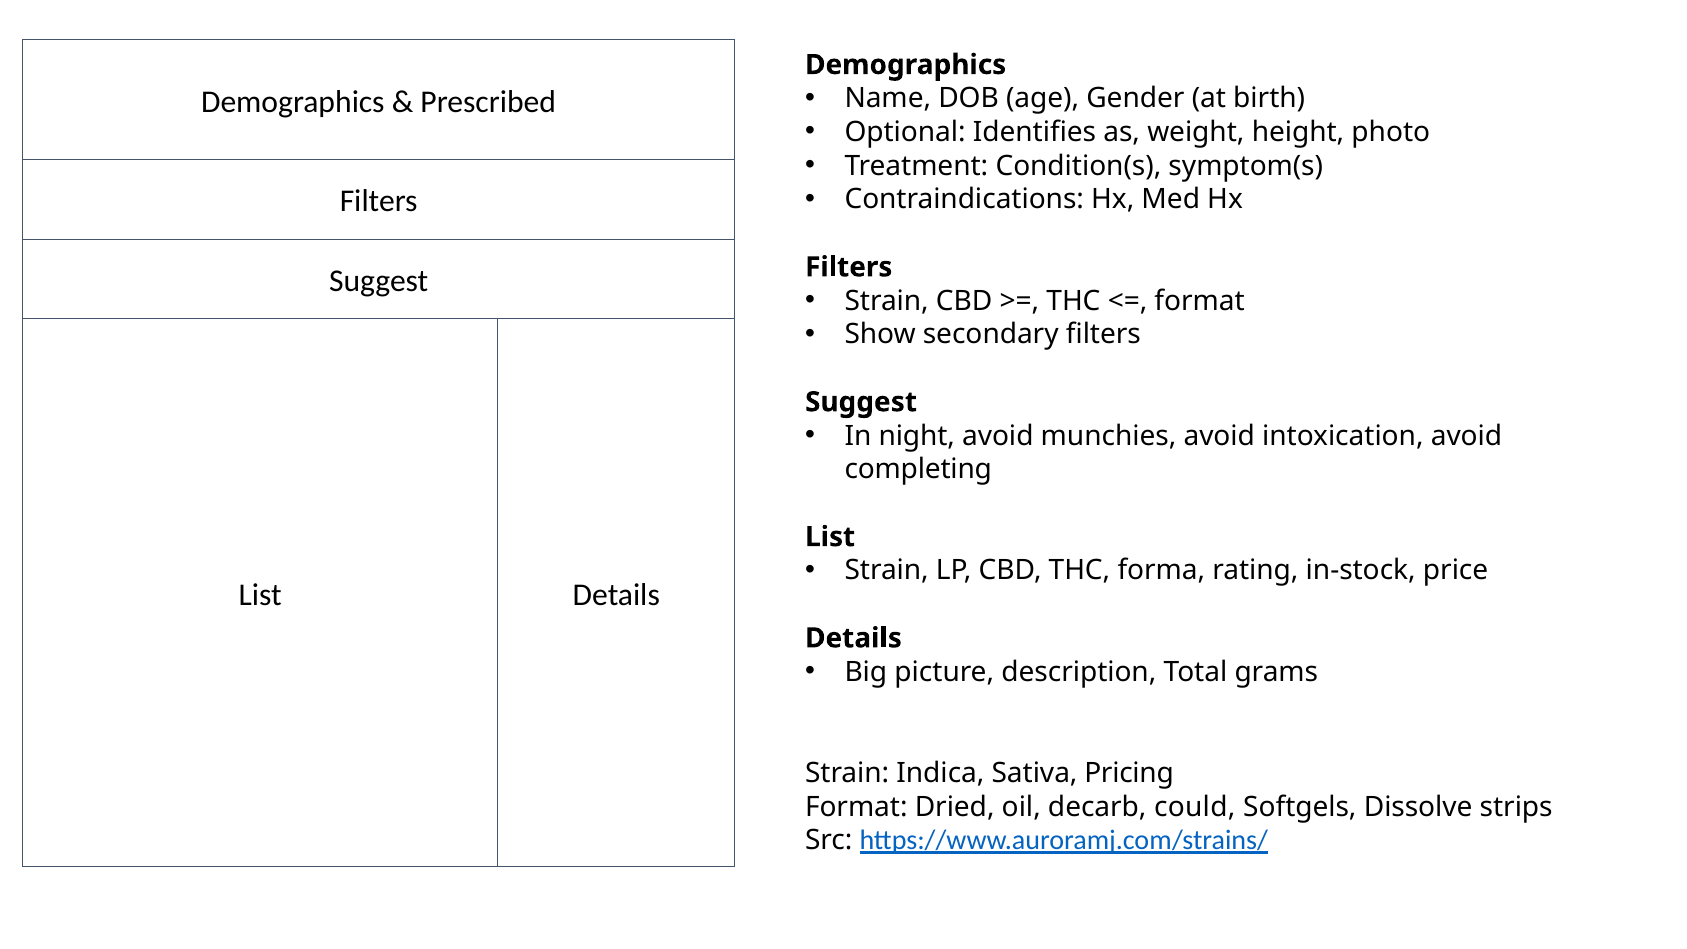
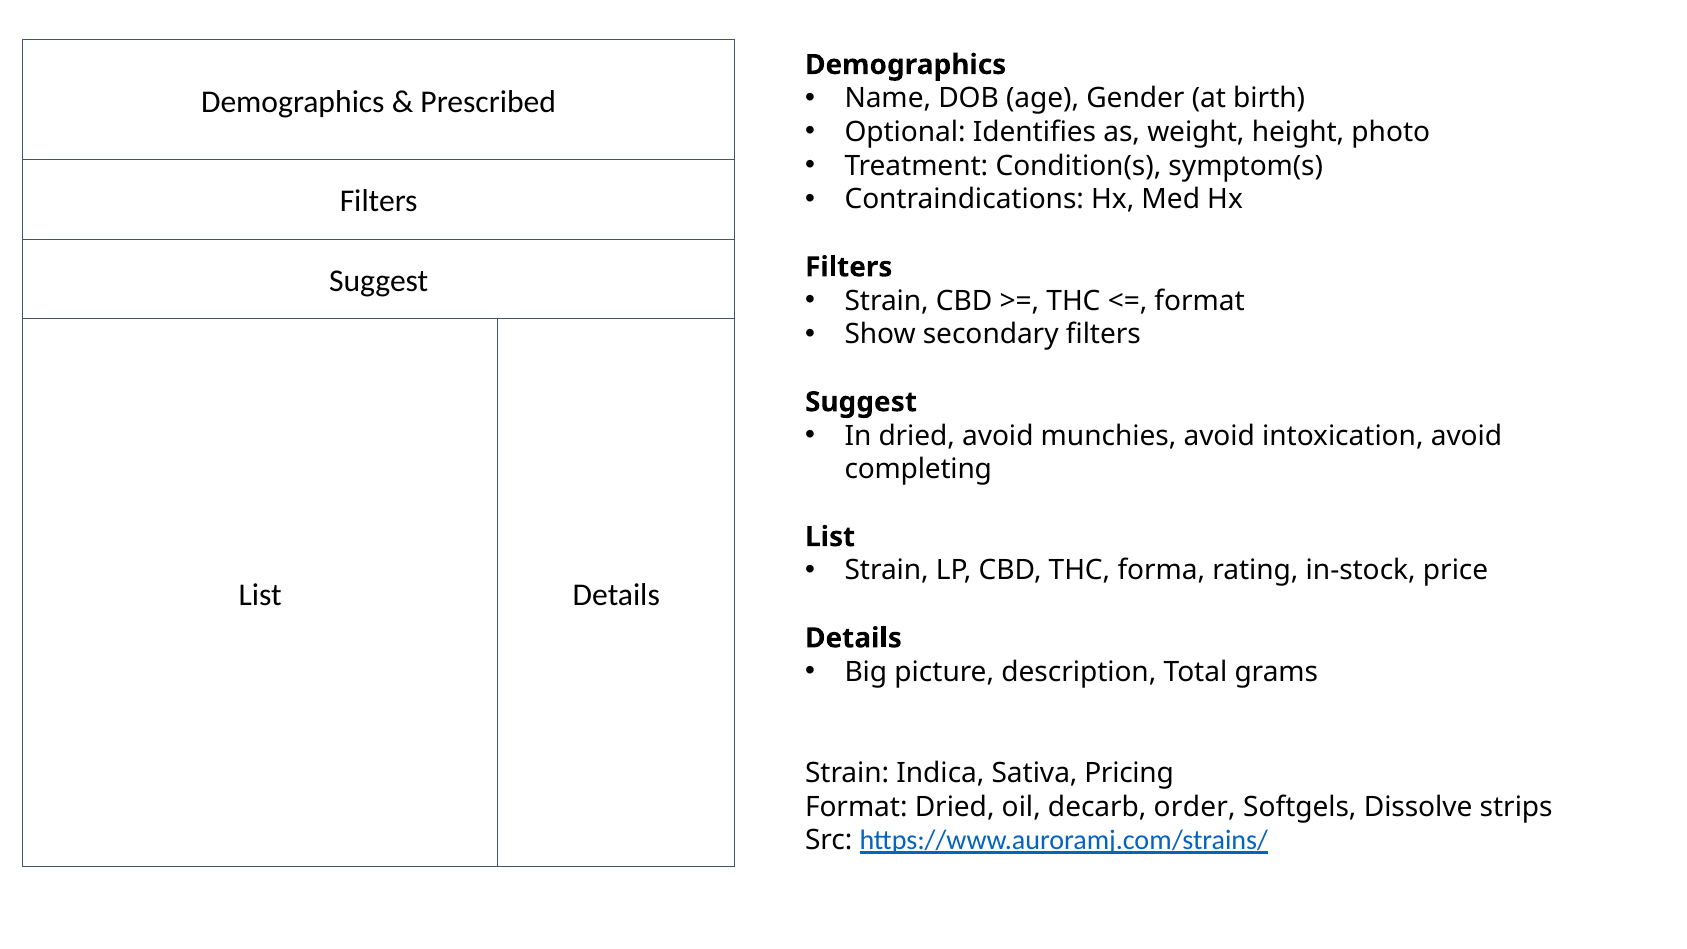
In night: night -> dried
could: could -> order
